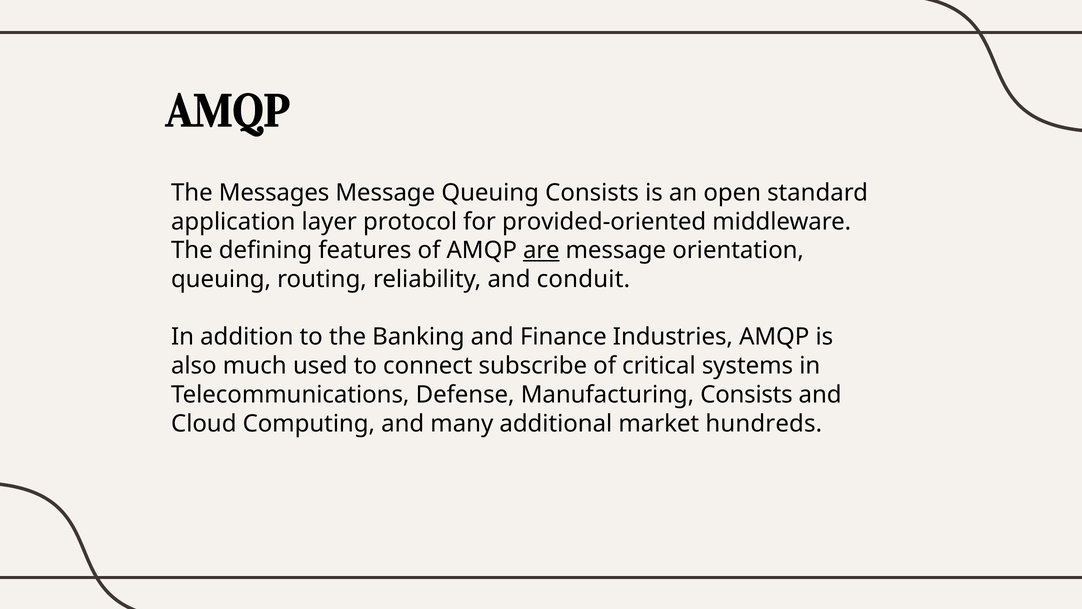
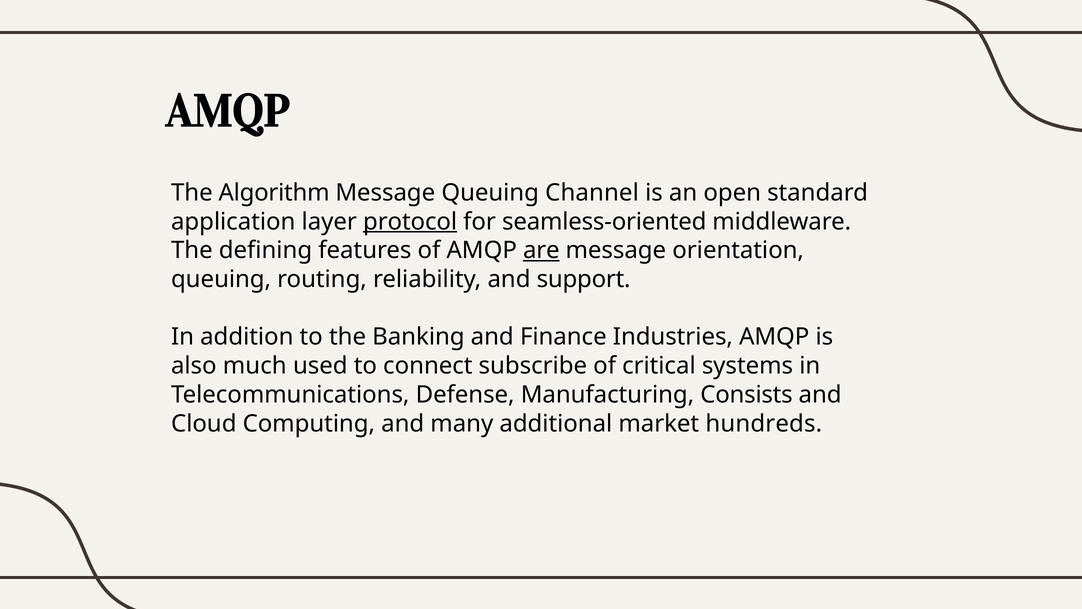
Messages: Messages -> Algorithm
Queuing Consists: Consists -> Channel
protocol underline: none -> present
provided-oriented: provided-oriented -> seamless-oriented
conduit: conduit -> support
